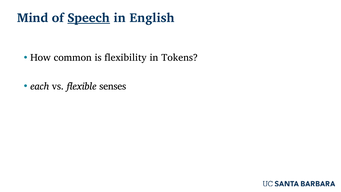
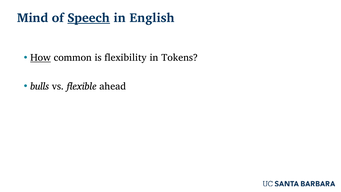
How underline: none -> present
each: each -> bulls
senses: senses -> ahead
